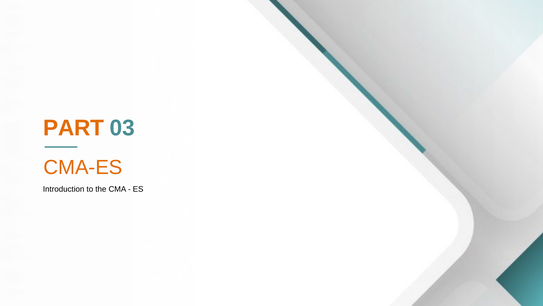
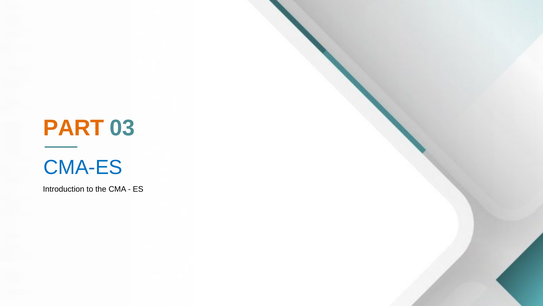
CMA-ES colour: orange -> blue
